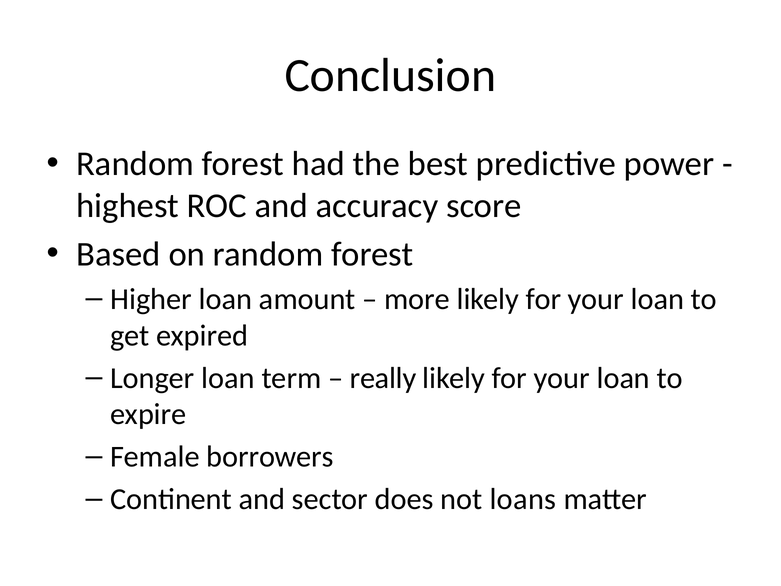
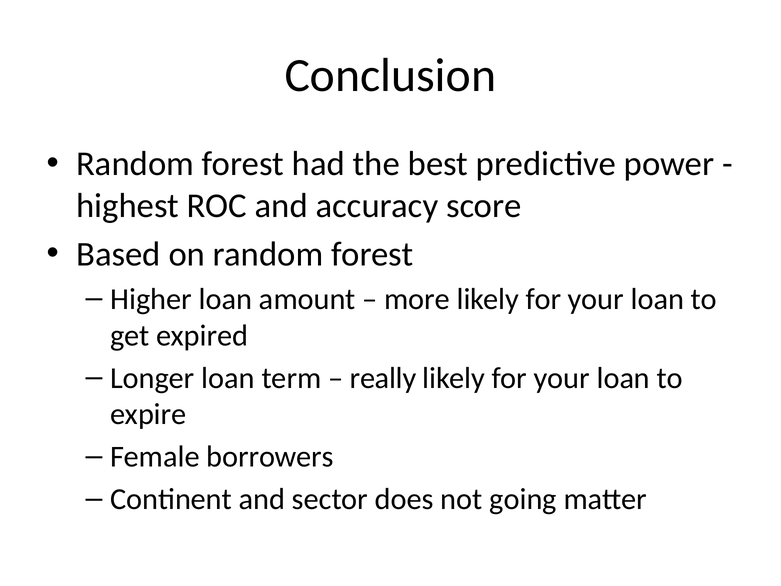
loans: loans -> going
